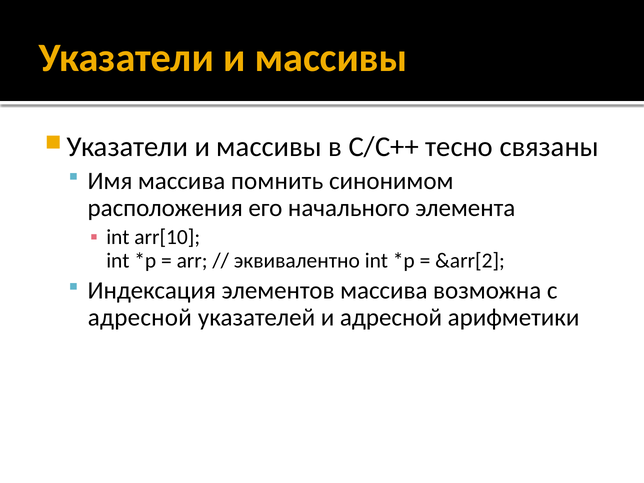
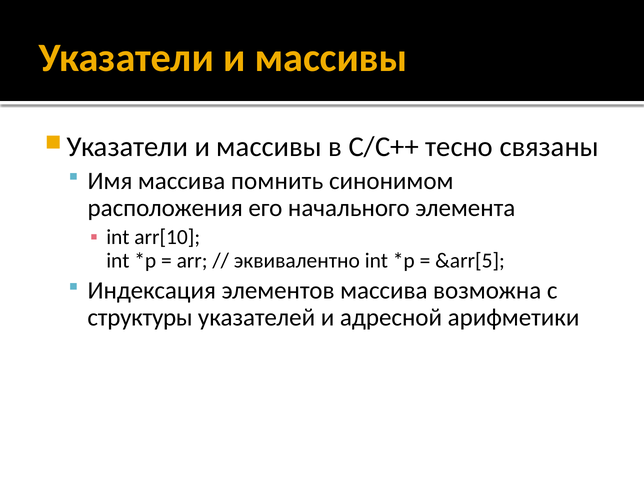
&arr[2: &arr[2 -> &arr[5
адресной at (140, 318): адресной -> структуры
